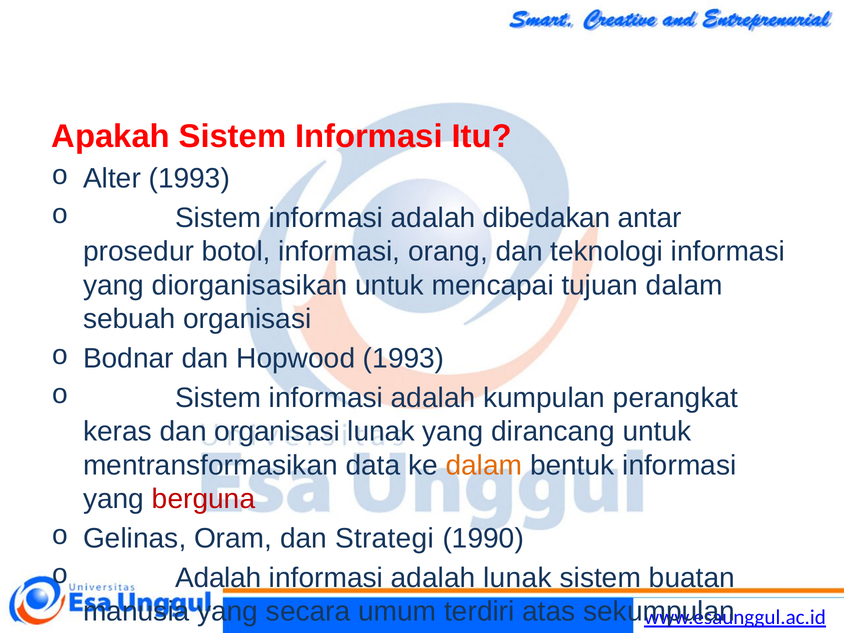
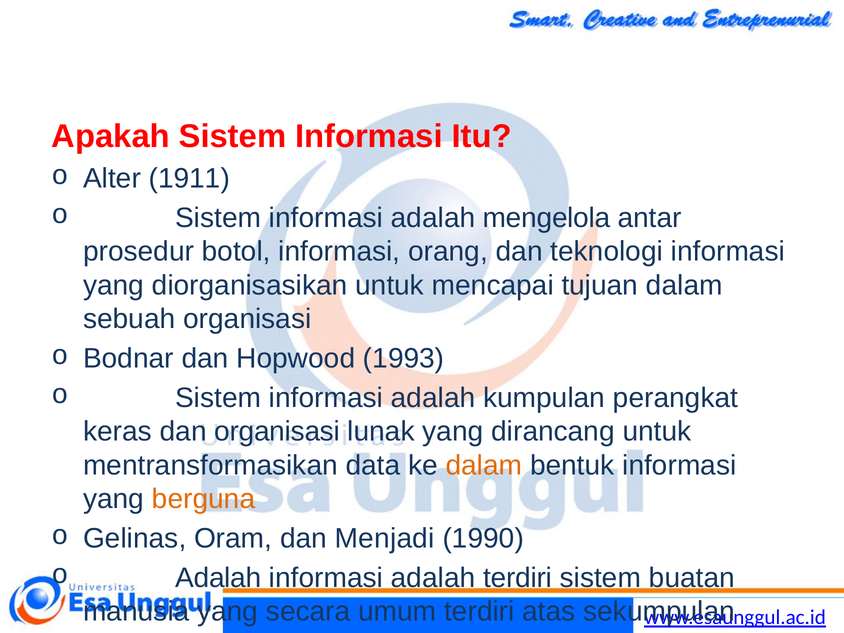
Alter 1993: 1993 -> 1911
adalah dibedakan: dibedakan -> mengelola
berguna colour: red -> orange
Strategi: Strategi -> Menjadi
adalah lunak: lunak -> terdiri
